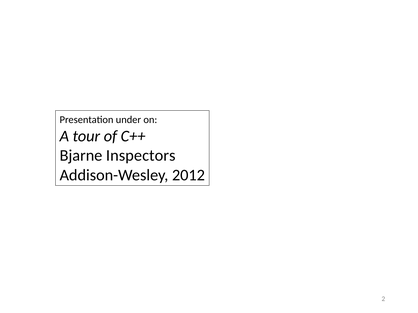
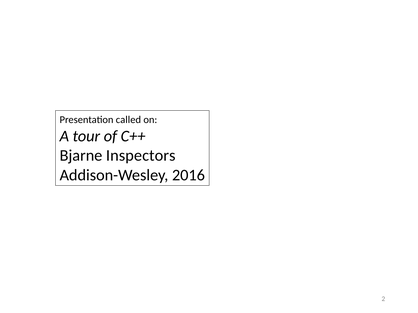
under: under -> called
2012: 2012 -> 2016
